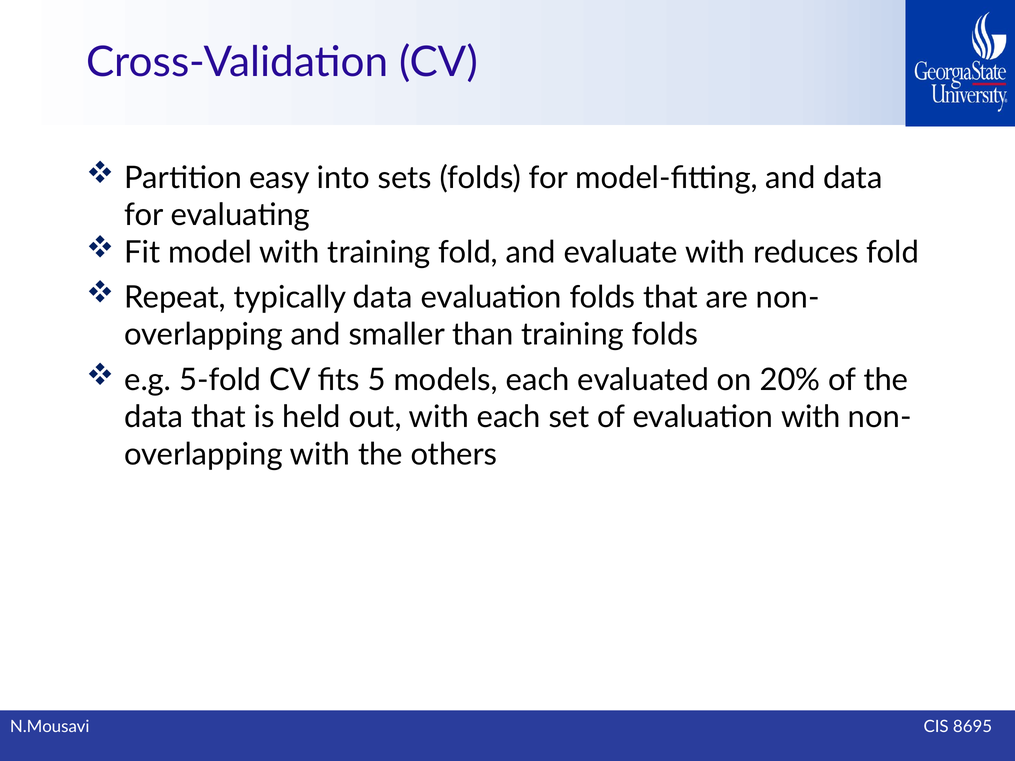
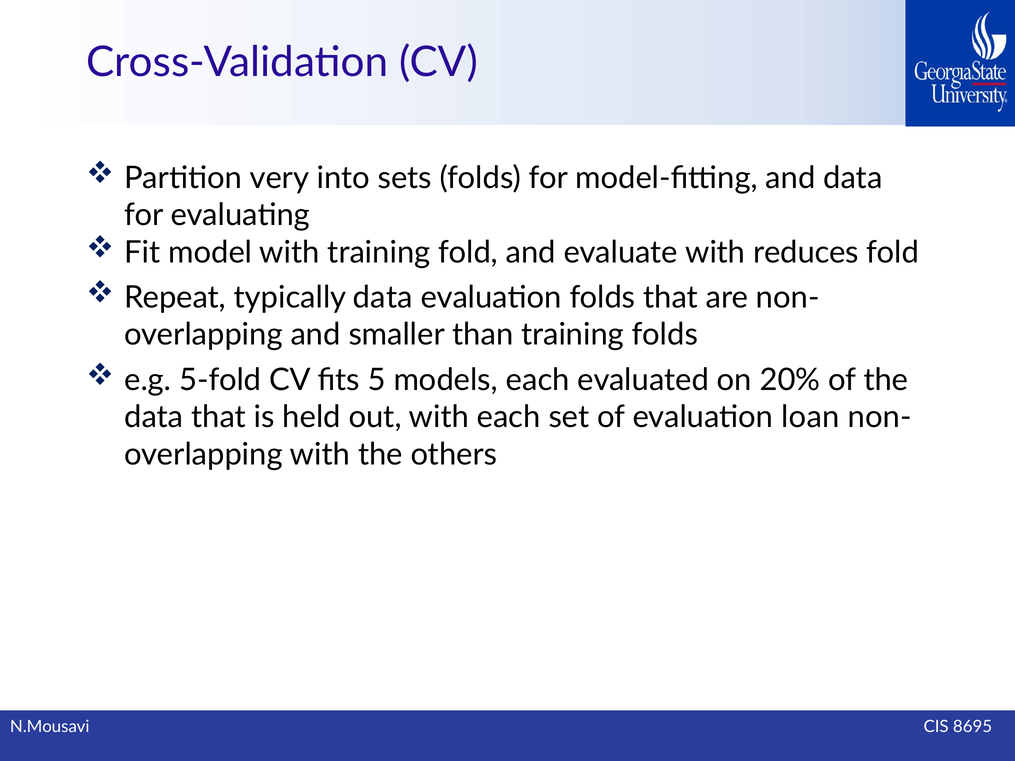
easy: easy -> very
evaluation with: with -> loan
